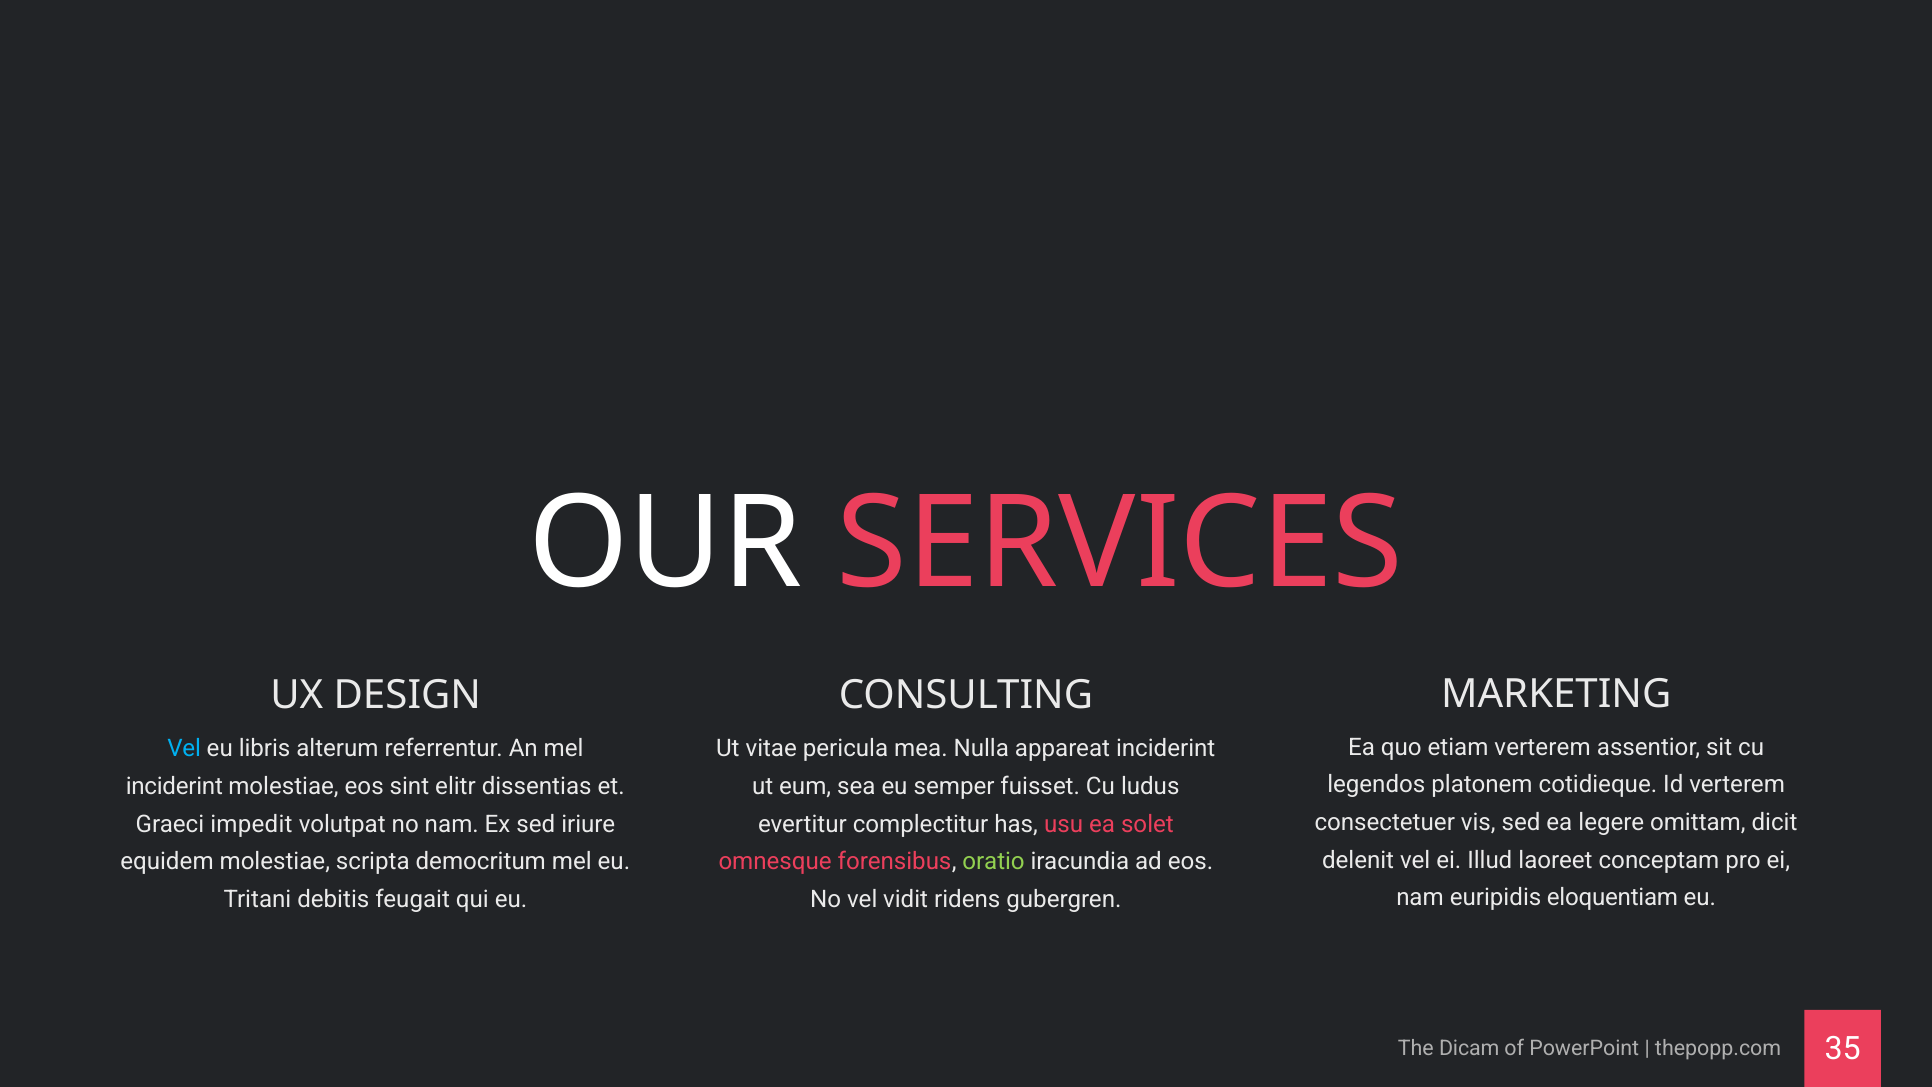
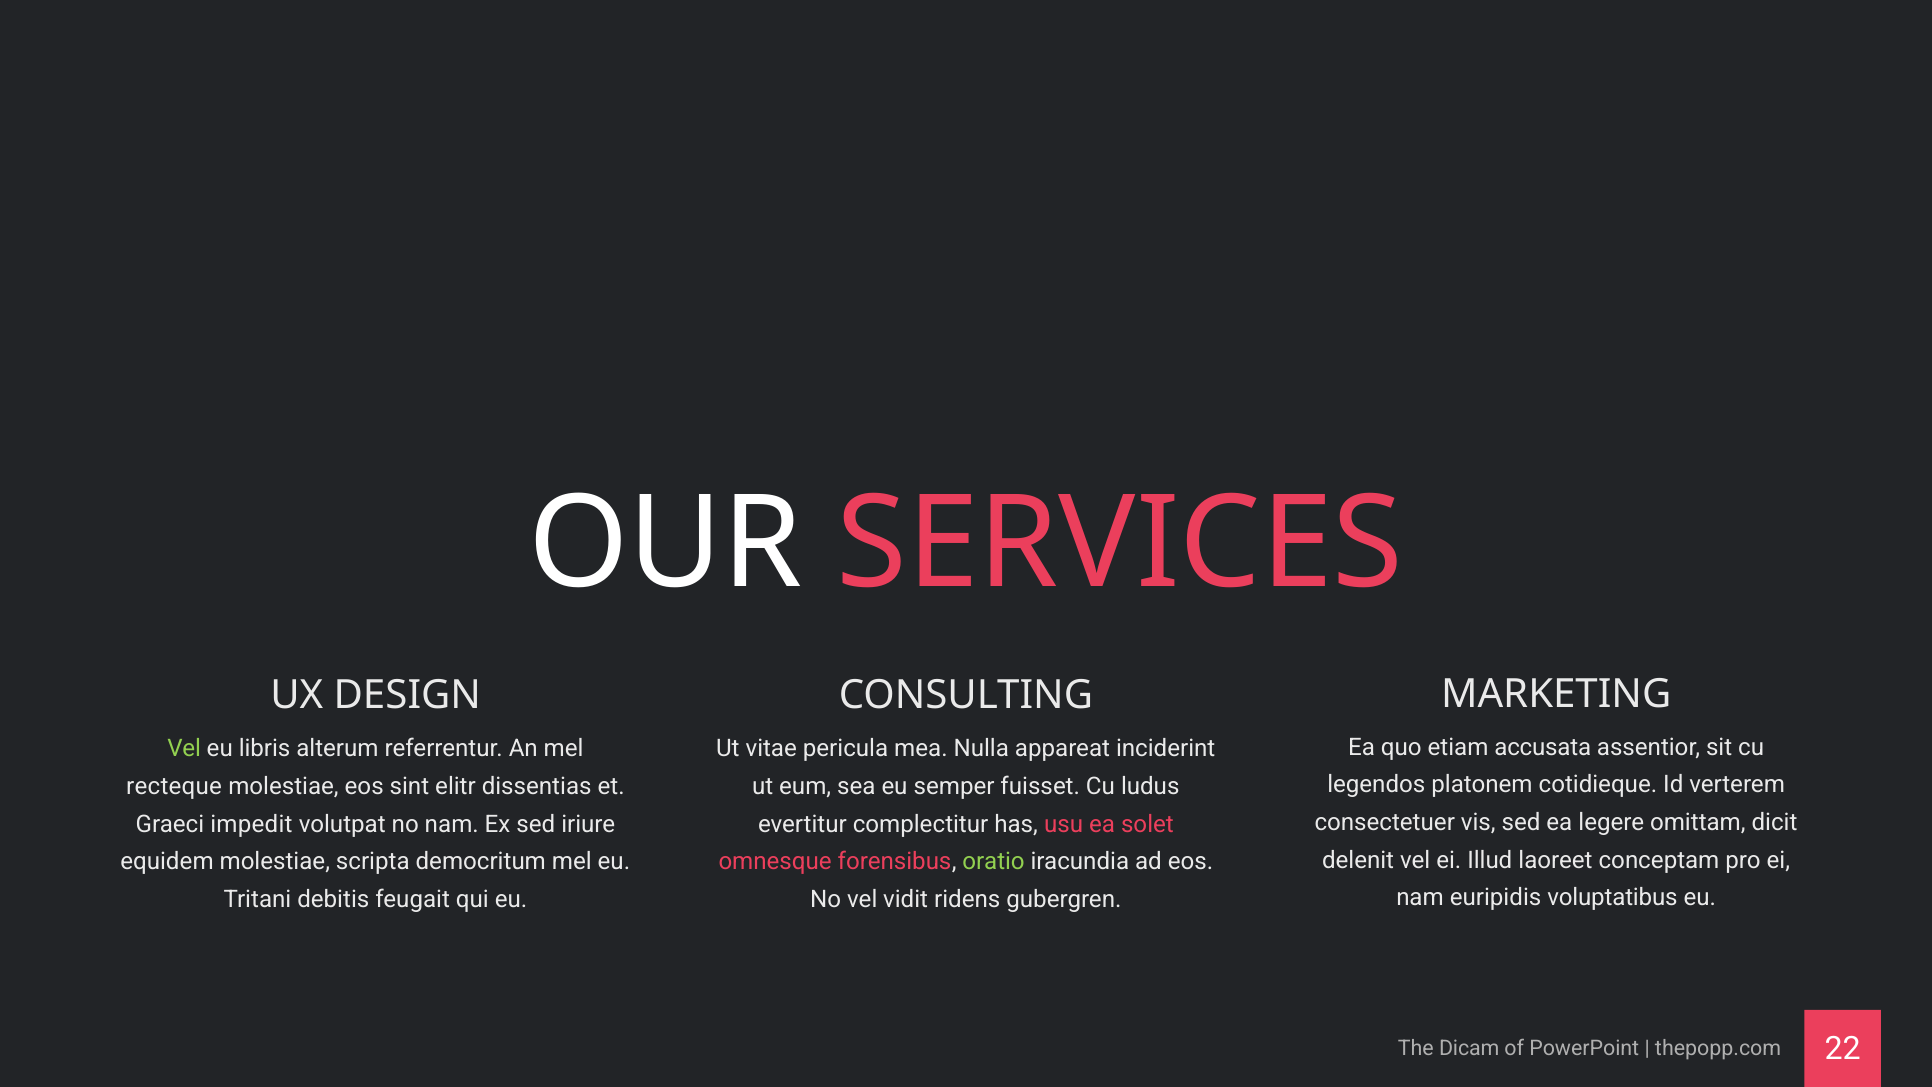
etiam verterem: verterem -> accusata
Vel at (184, 749) colour: light blue -> light green
inciderint at (174, 786): inciderint -> recteque
eloquentiam: eloquentiam -> voluptatibus
35: 35 -> 22
